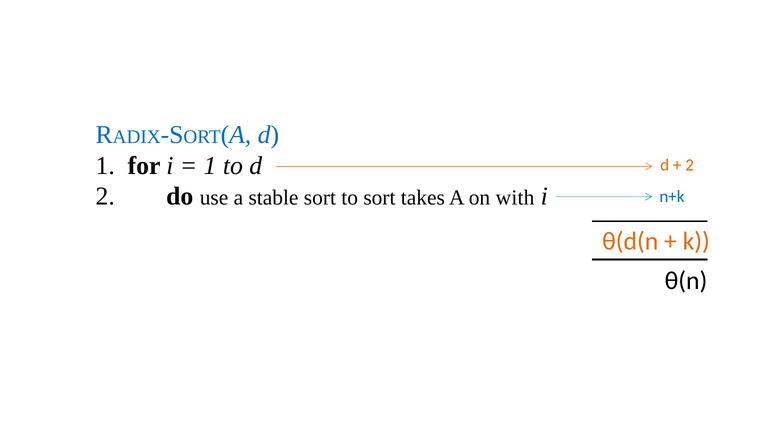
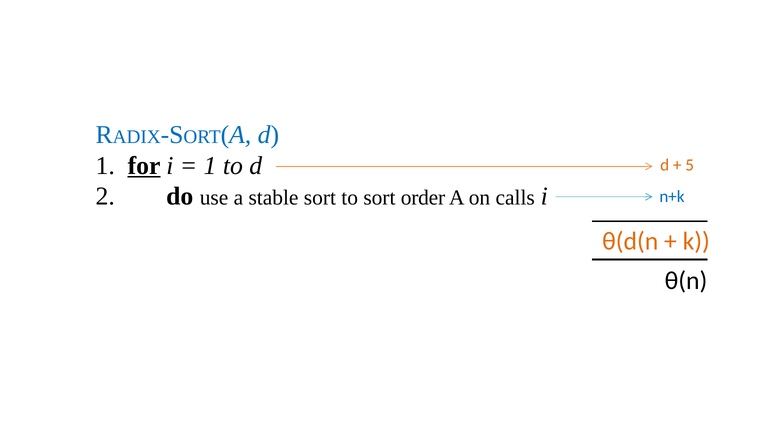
for underline: none -> present
2 at (690, 165): 2 -> 5
takes: takes -> order
with: with -> calls
